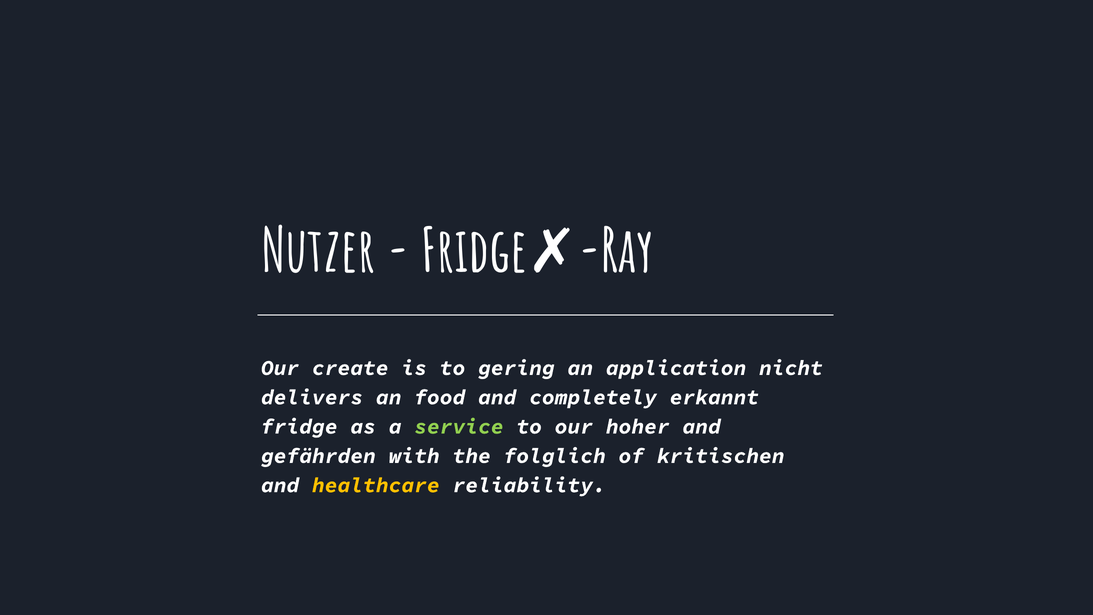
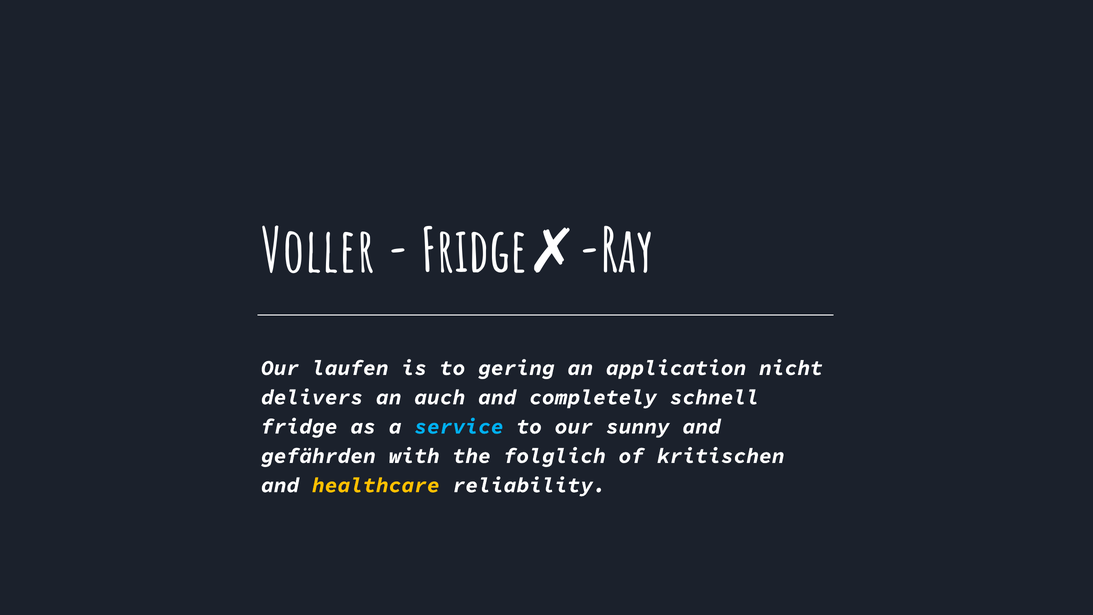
Nutzer: Nutzer -> Voller
create: create -> laufen
food: food -> auch
erkannt: erkannt -> schnell
service colour: light green -> light blue
hoher: hoher -> sunny
